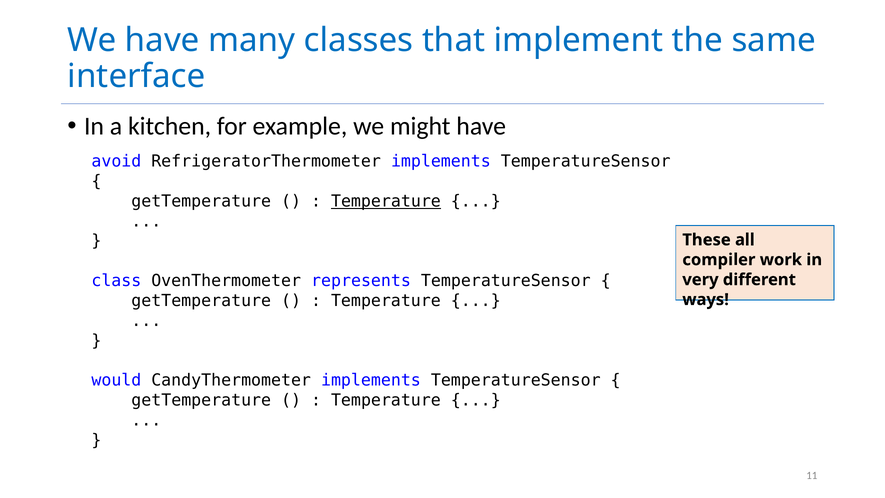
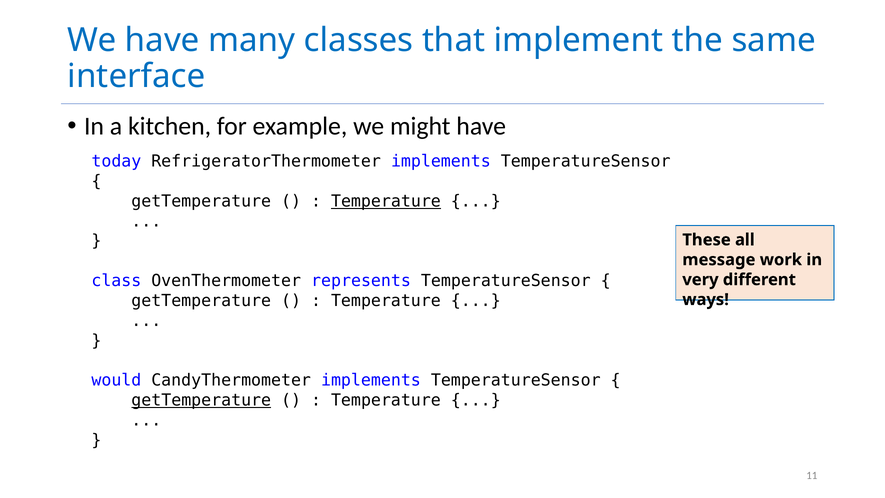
avoid: avoid -> today
compiler: compiler -> message
getTemperature at (201, 400) underline: none -> present
